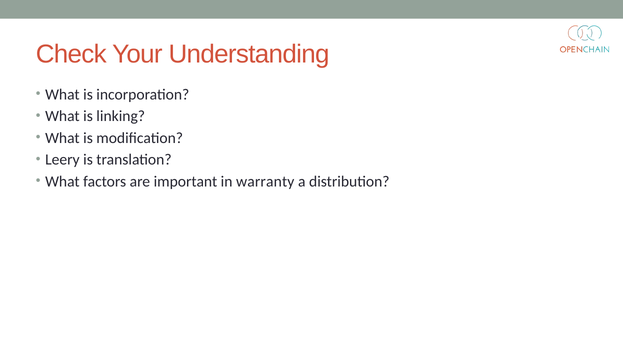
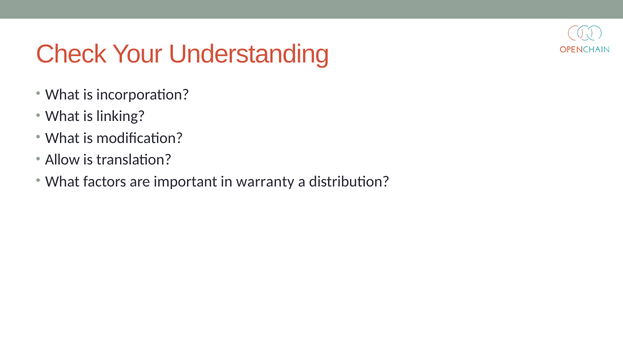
Leery: Leery -> Allow
